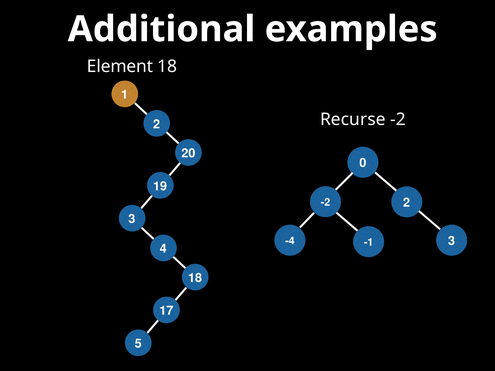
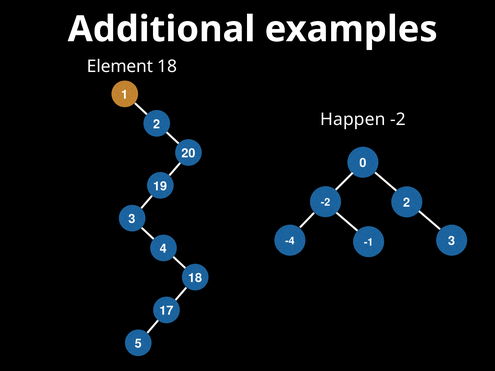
Recurse: Recurse -> Happen
